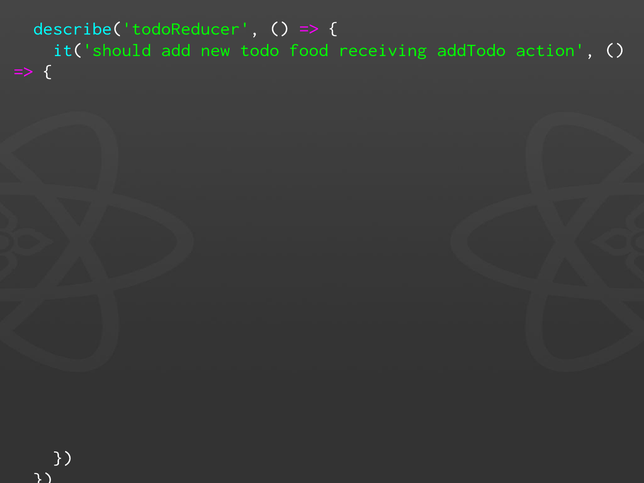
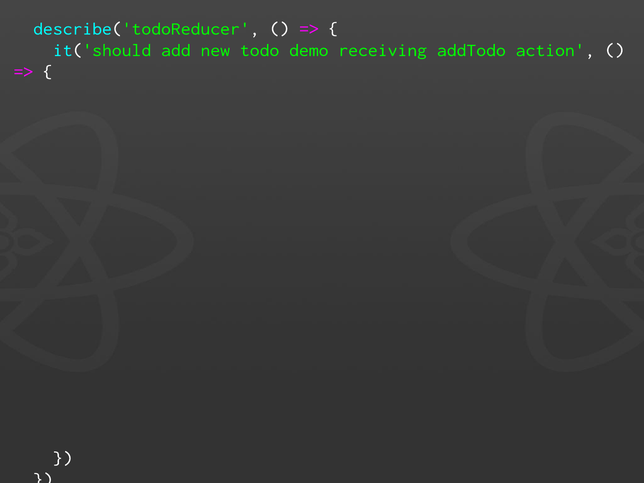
food: food -> demo
